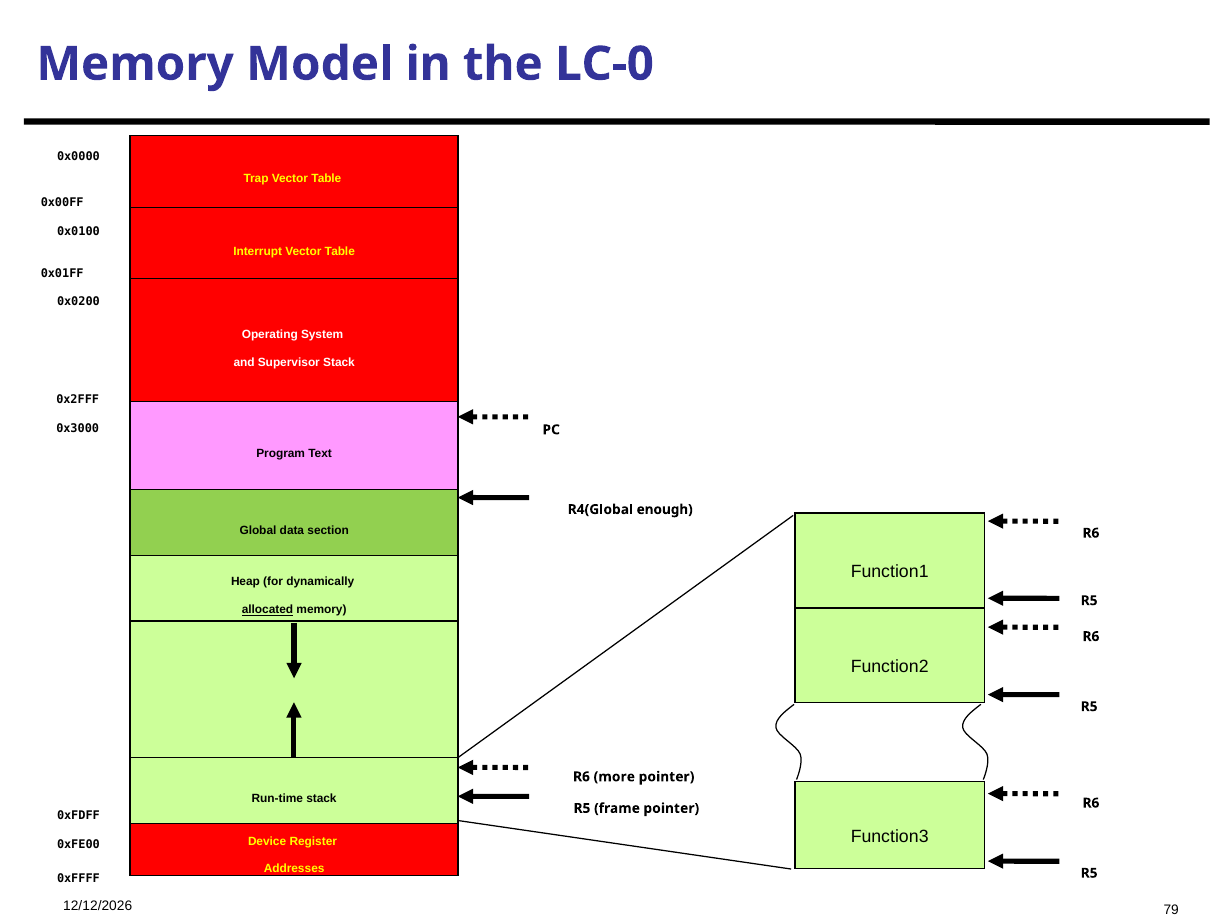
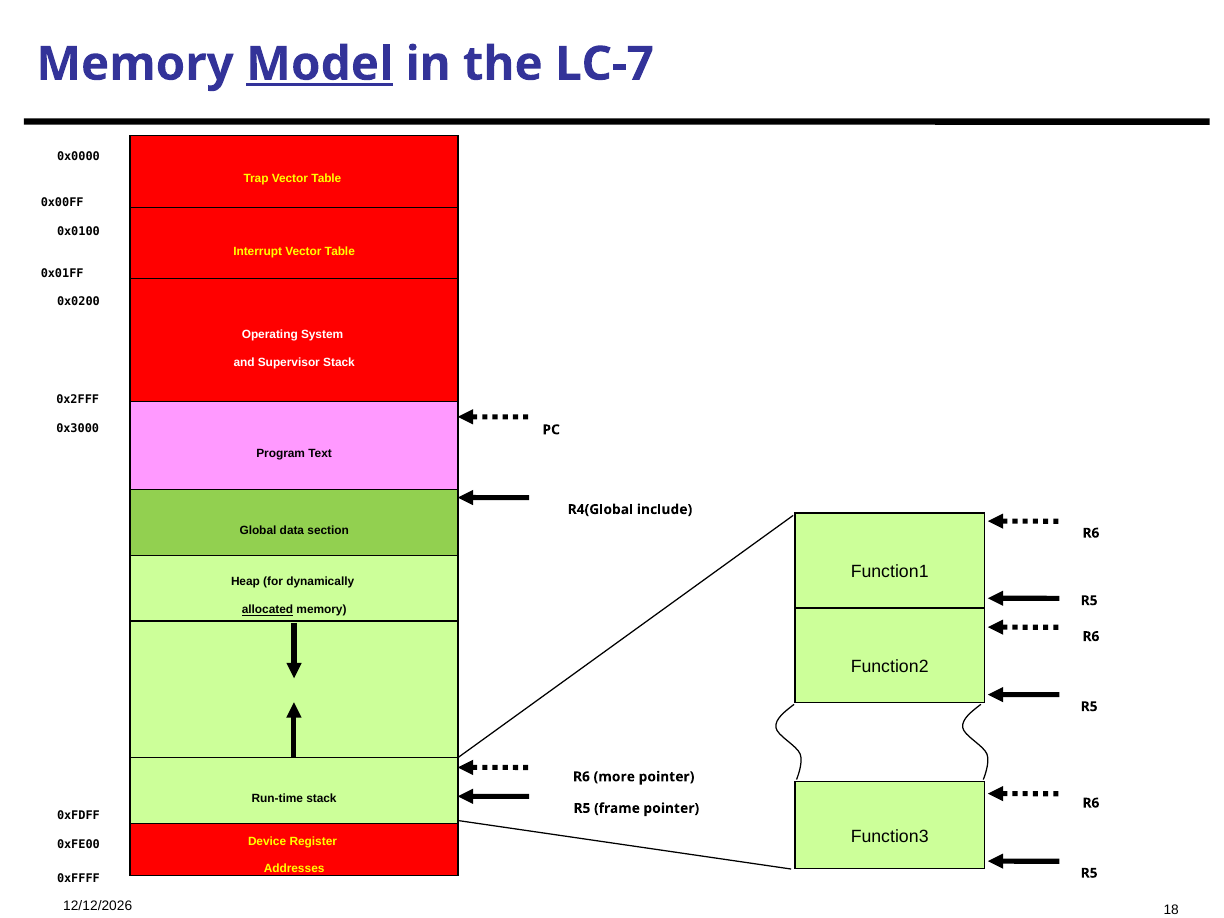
Model underline: none -> present
LC-0: LC-0 -> LC-7
enough: enough -> include
79: 79 -> 18
